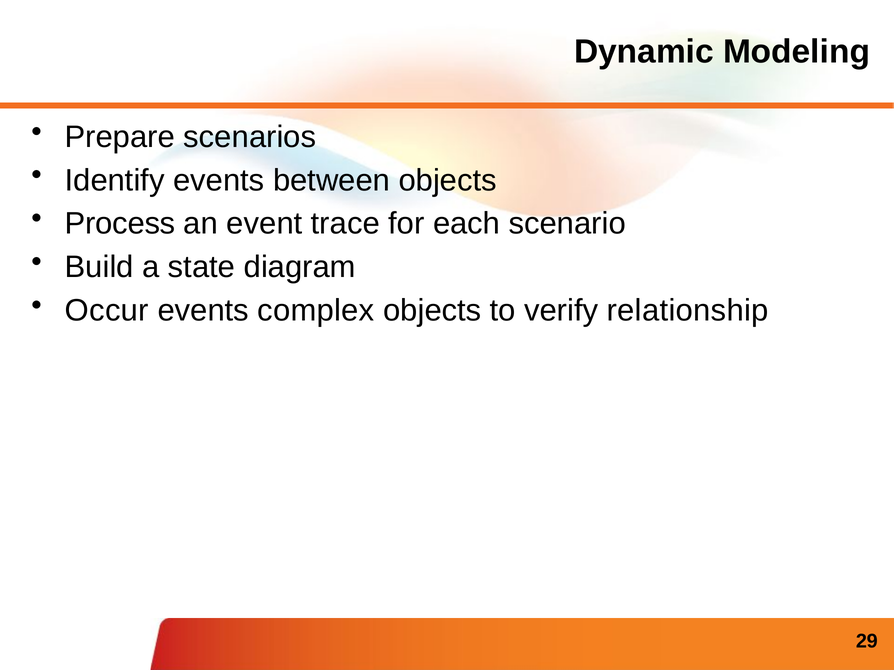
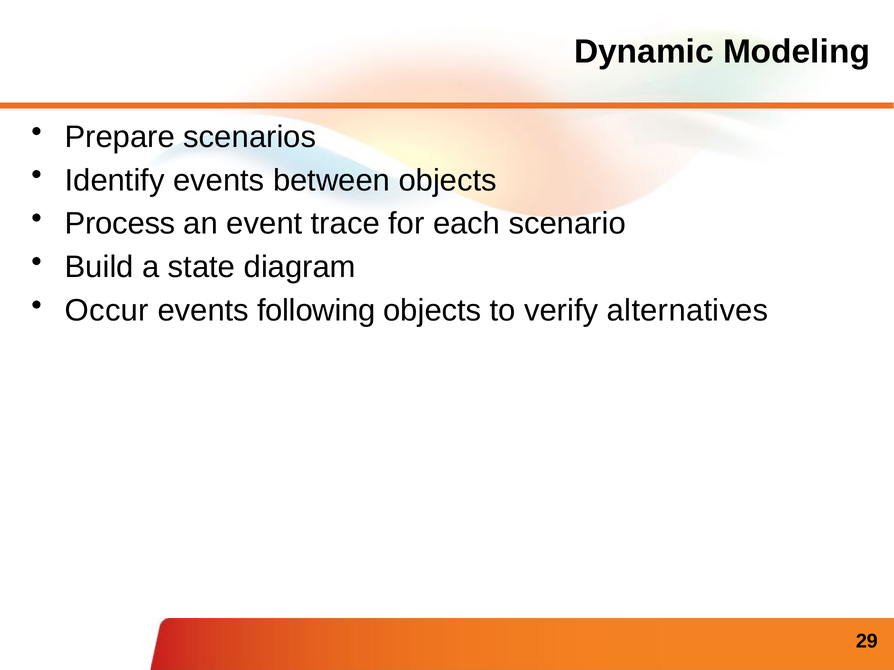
complex: complex -> following
relationship: relationship -> alternatives
